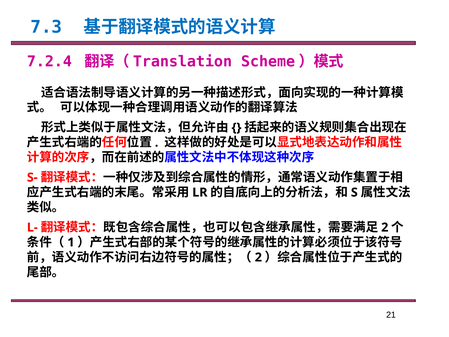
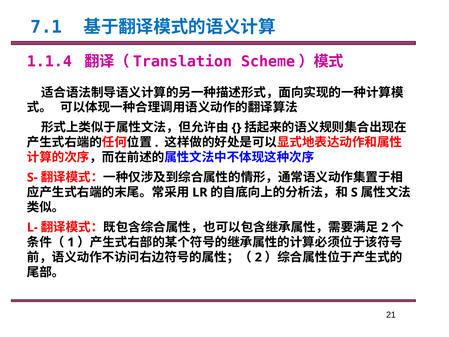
7.3: 7.3 -> 7.1
7.2.4: 7.2.4 -> 1.1.4
